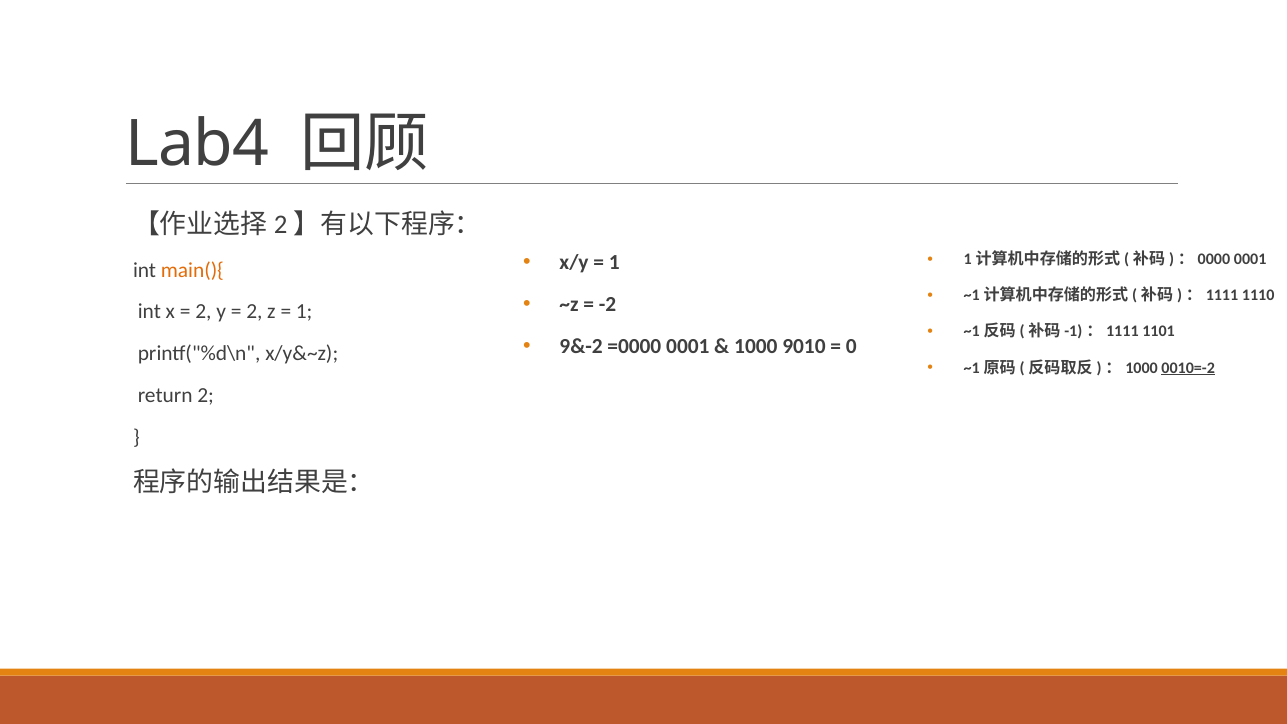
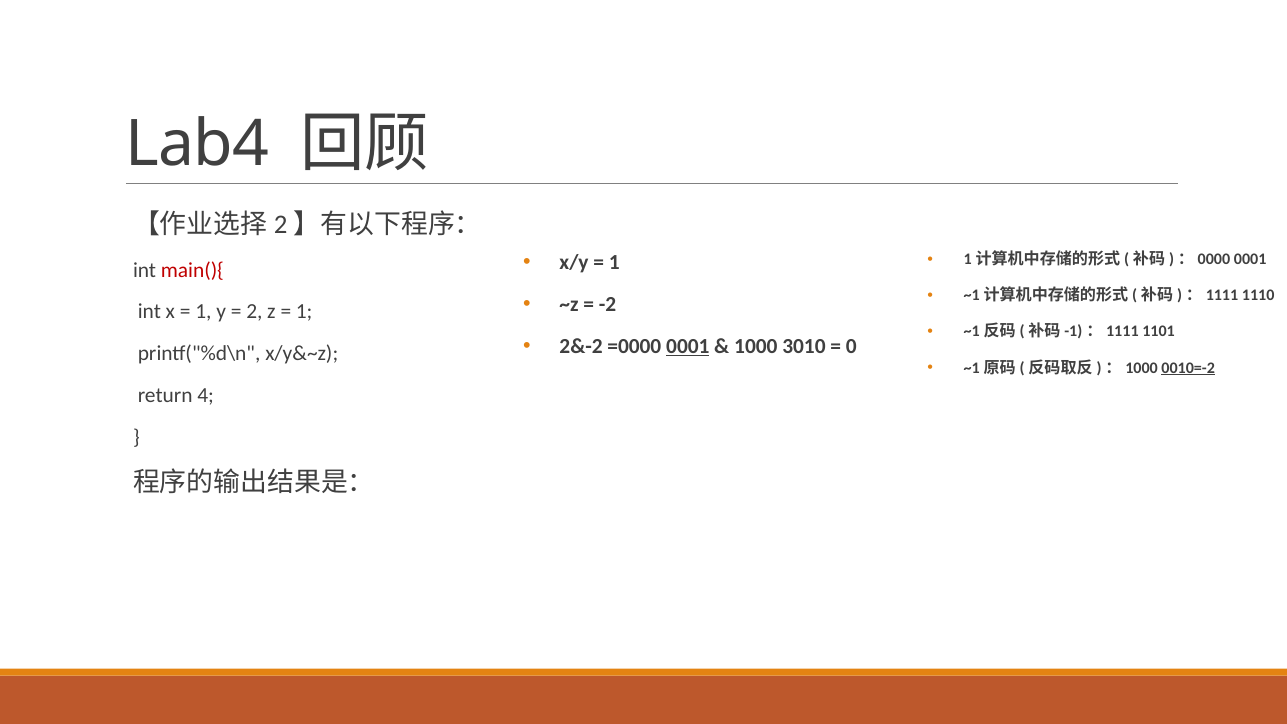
main(){ colour: orange -> red
2 at (203, 312): 2 -> 1
9&-2: 9&-2 -> 2&-2
0001 at (688, 346) underline: none -> present
9010: 9010 -> 3010
return 2: 2 -> 4
